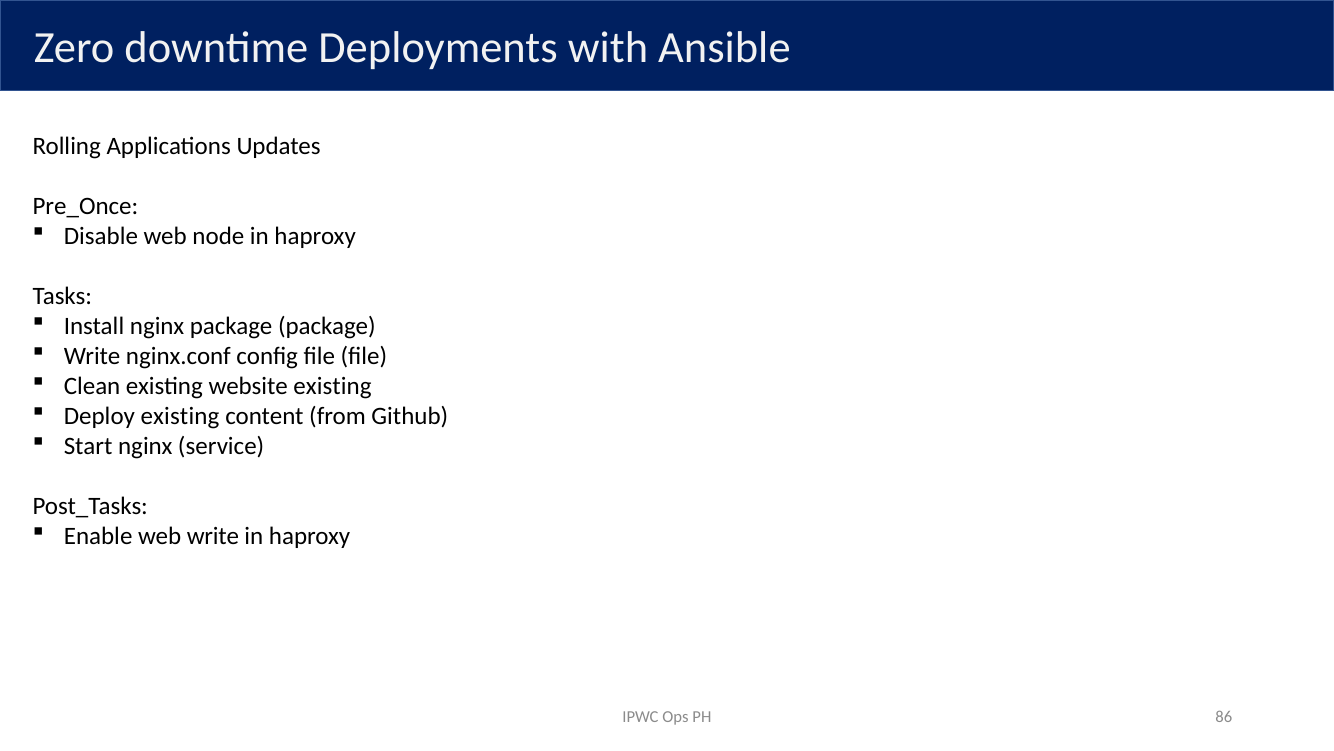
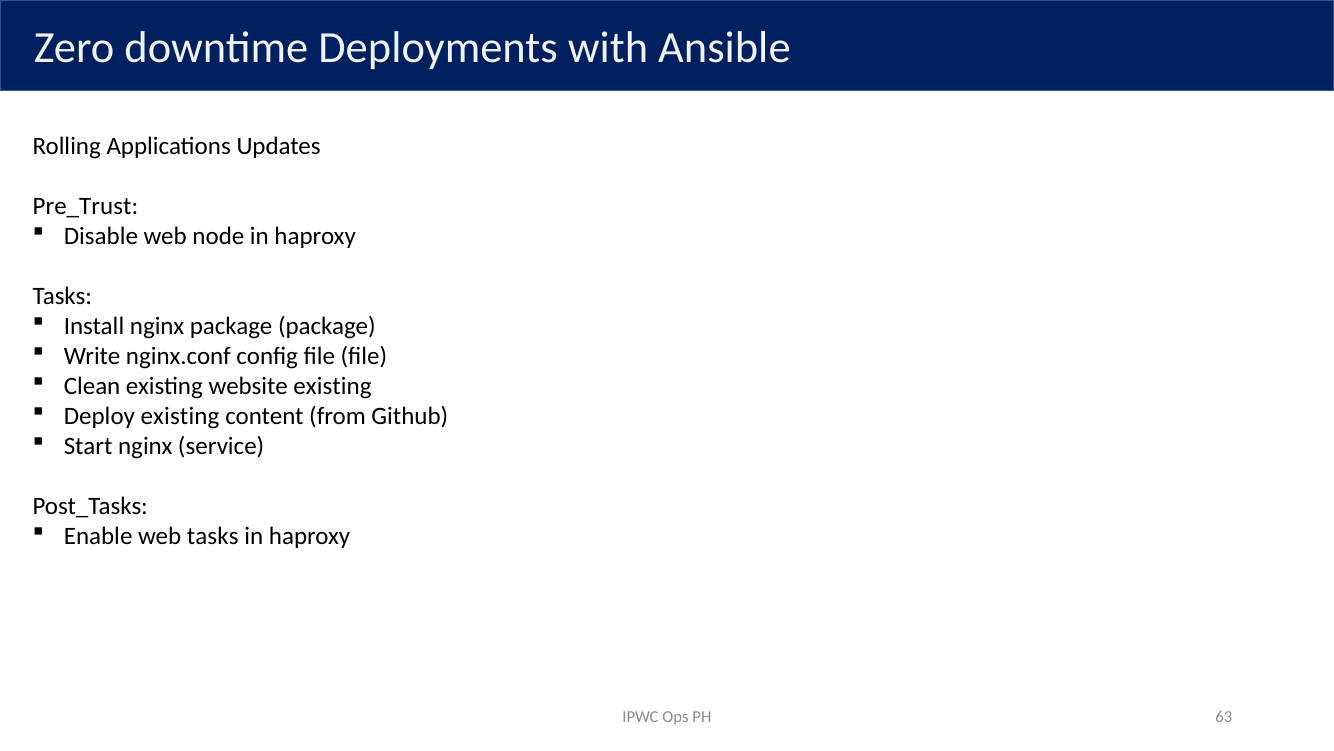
Pre_Once: Pre_Once -> Pre_Trust
web write: write -> tasks
86: 86 -> 63
